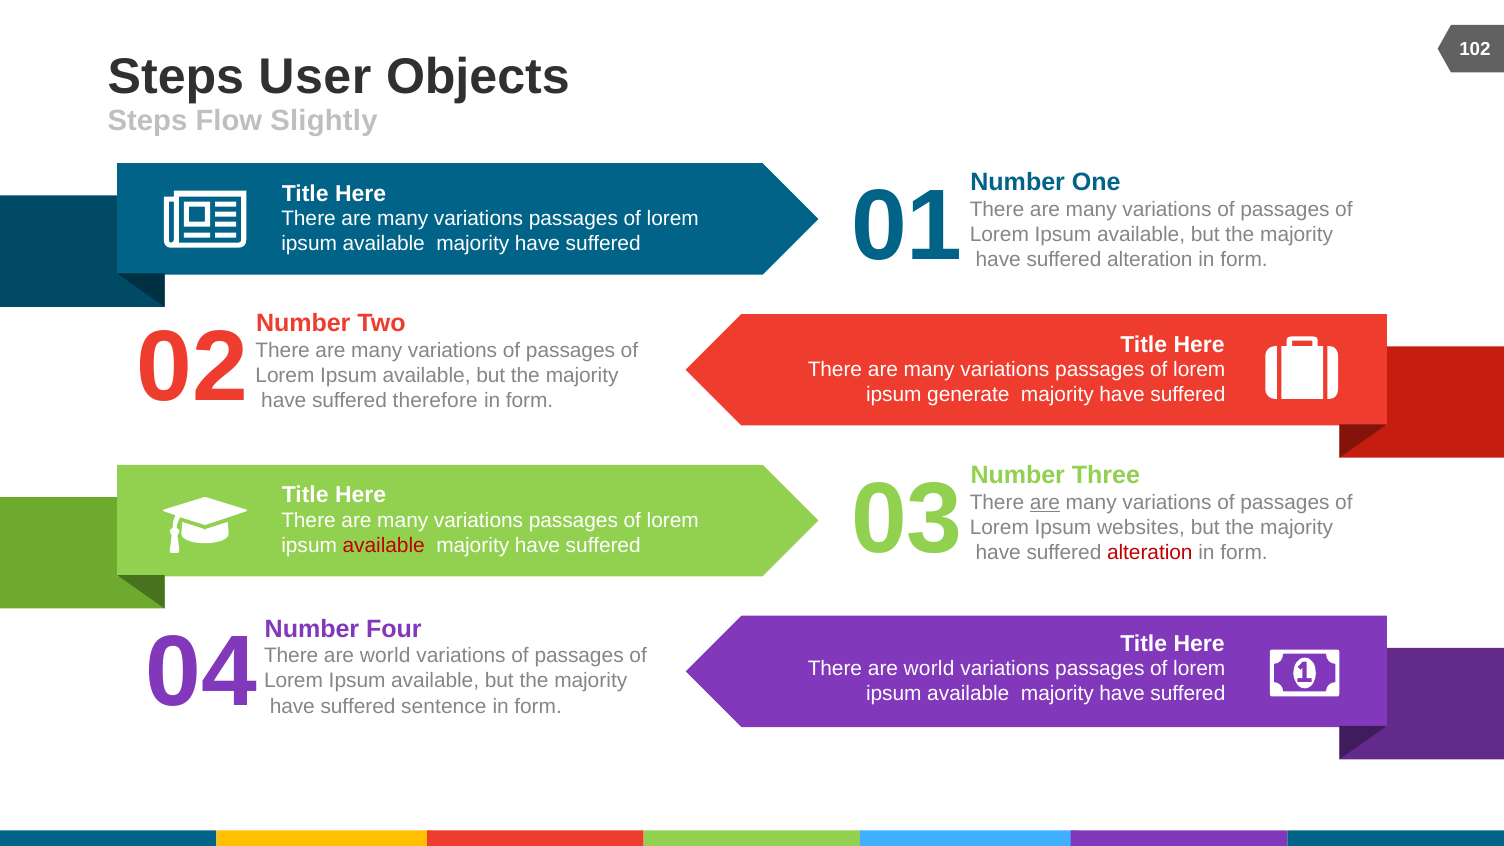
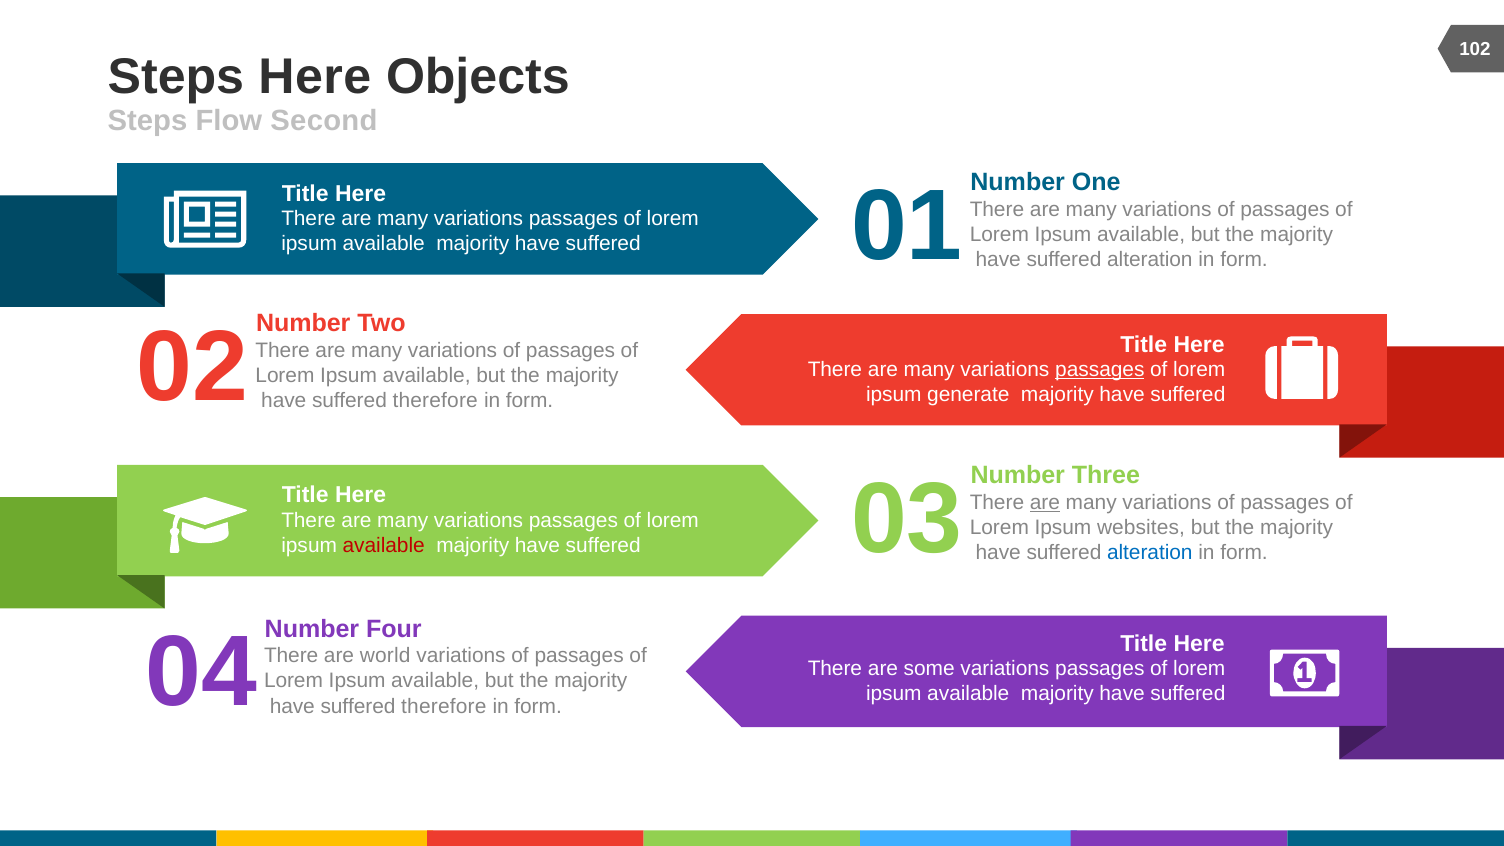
Steps User: User -> Here
Slightly: Slightly -> Second
passages at (1100, 370) underline: none -> present
alteration at (1150, 553) colour: red -> blue
04 There are world: world -> some
sentence at (444, 706): sentence -> therefore
